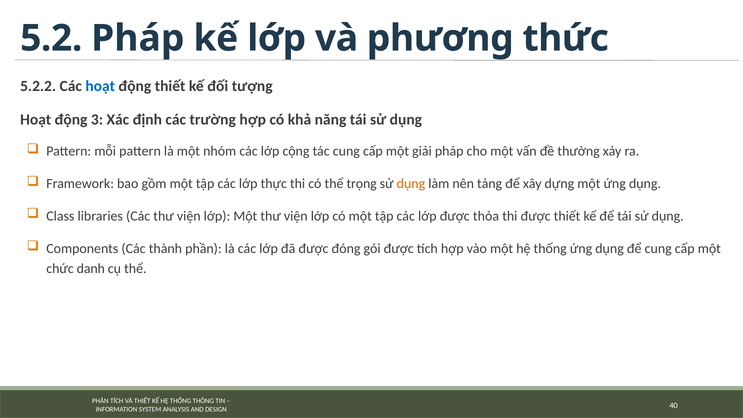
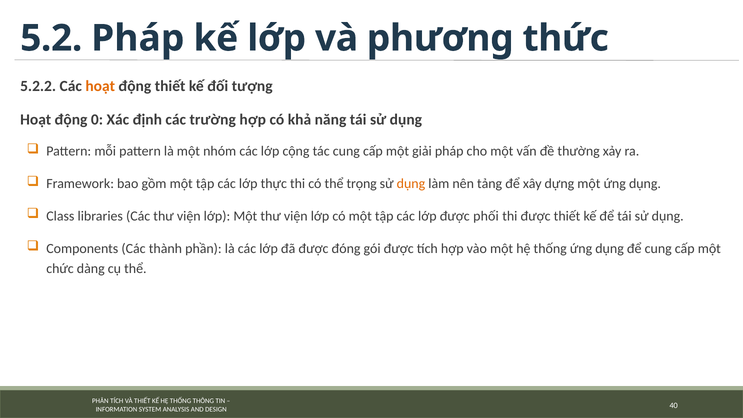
hoạt at (100, 86) colour: blue -> orange
3: 3 -> 0
thỏa: thỏa -> phối
danh: danh -> dàng
